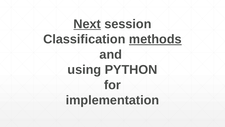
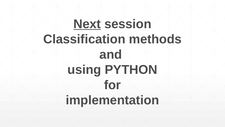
methods underline: present -> none
